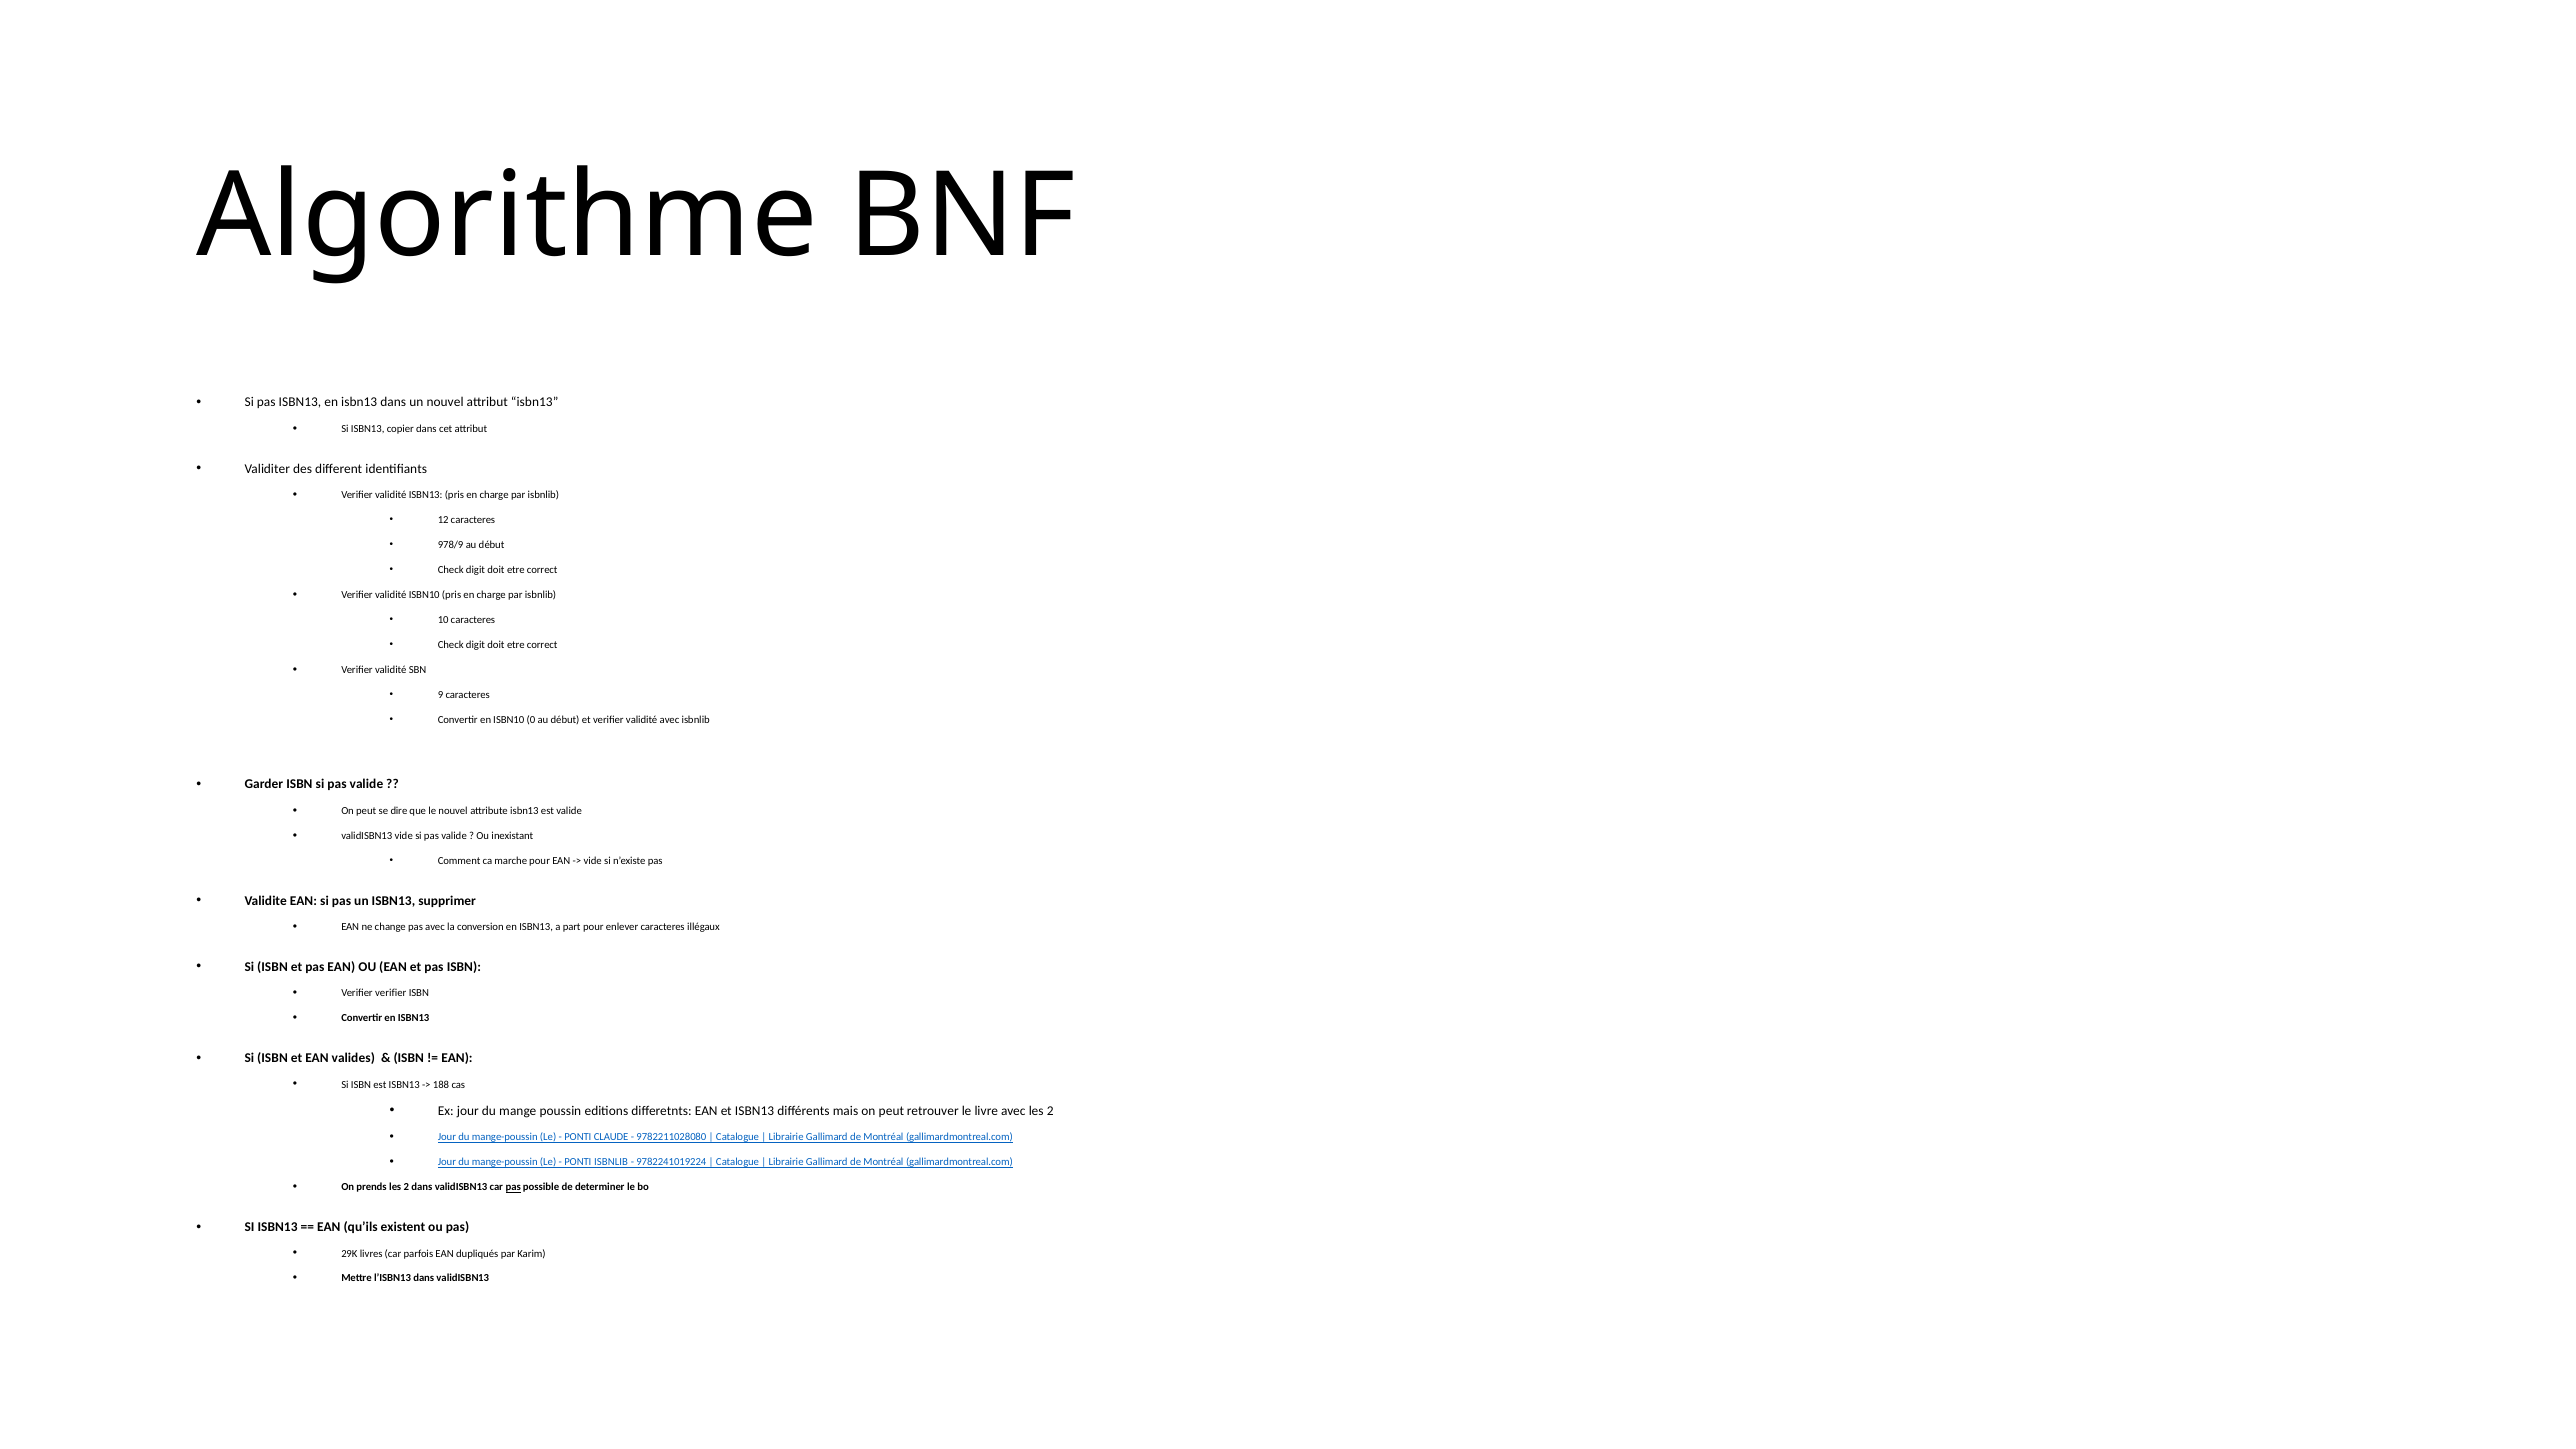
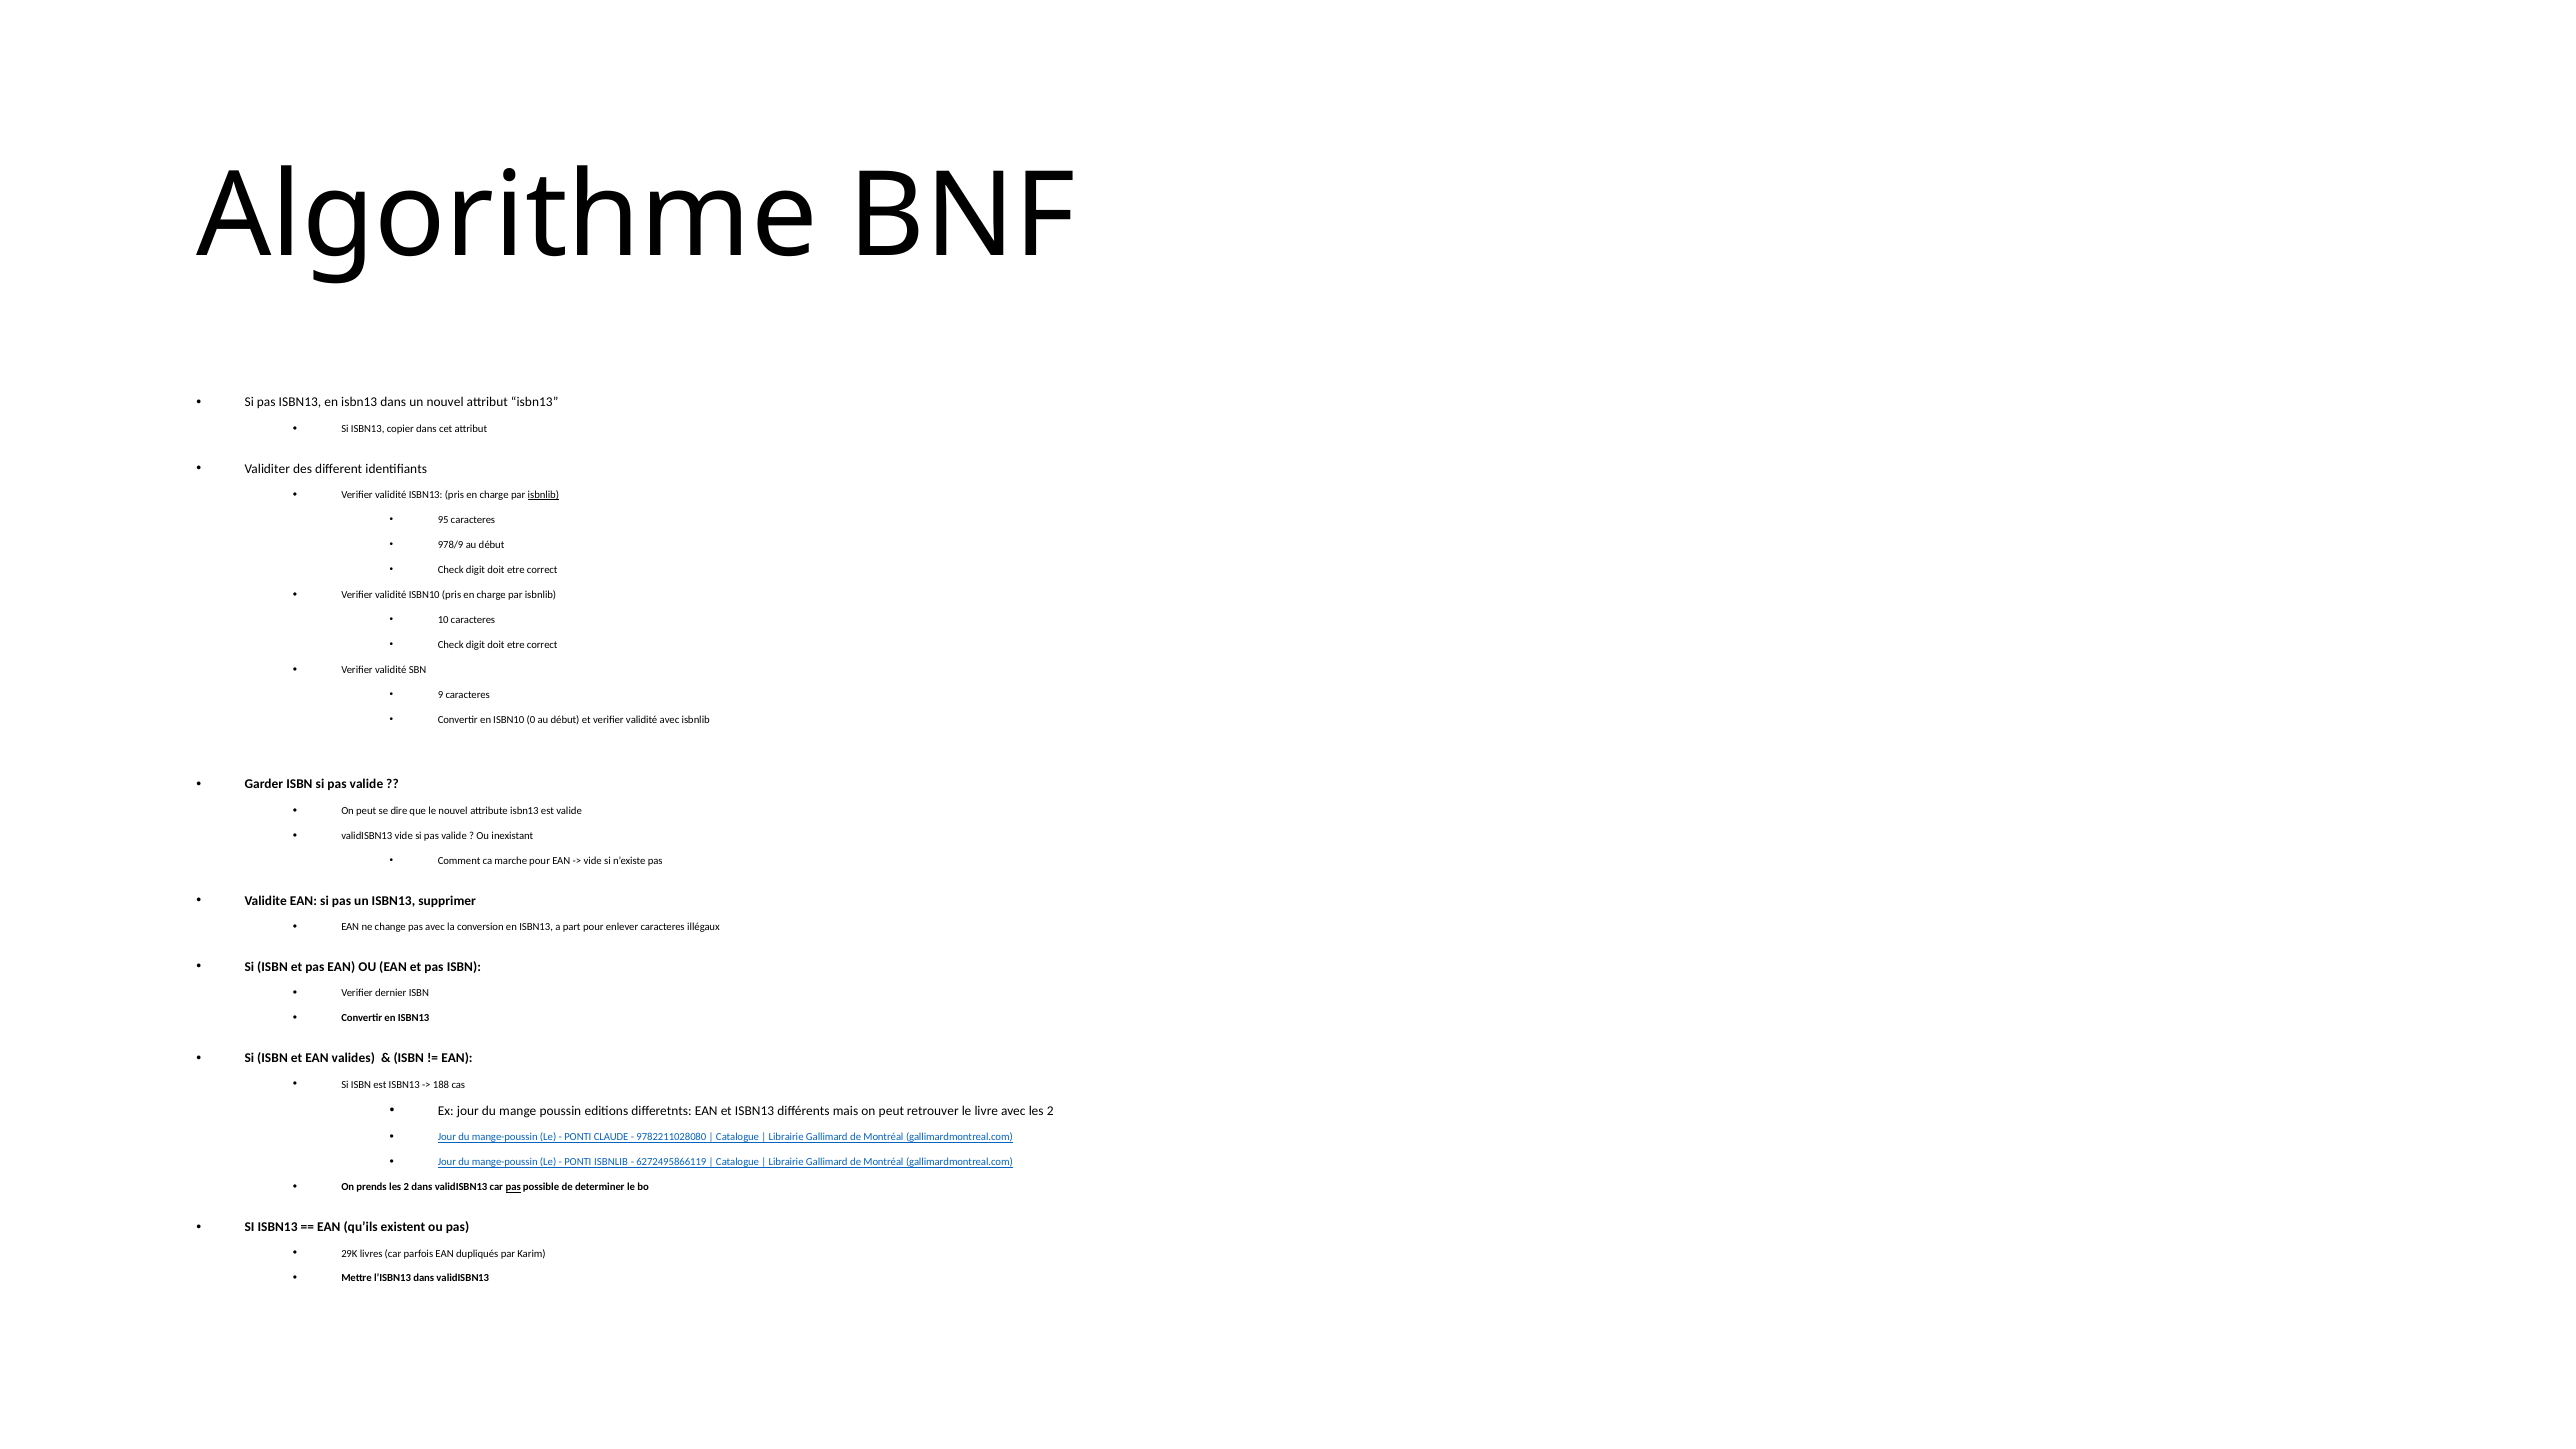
isbnlib at (543, 495) underline: none -> present
12: 12 -> 95
Verifier verifier: verifier -> dernier
9782241019224: 9782241019224 -> 6272495866119
